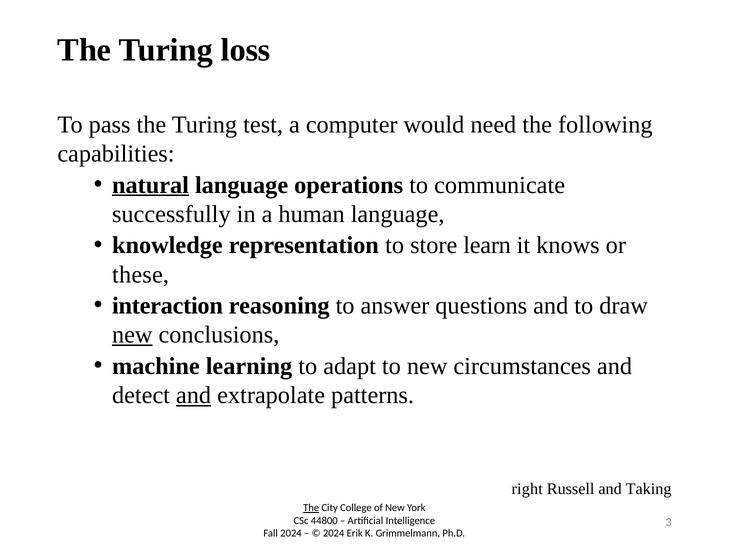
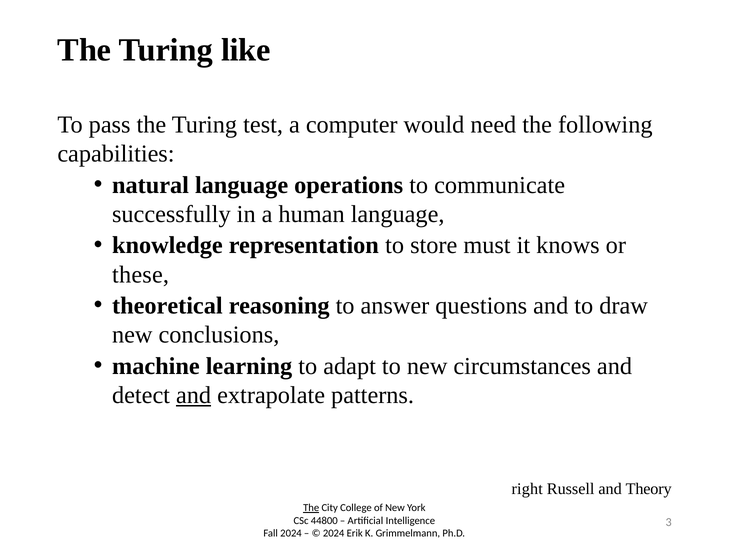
loss: loss -> like
natural underline: present -> none
learn: learn -> must
interaction: interaction -> theoretical
new at (132, 335) underline: present -> none
Taking: Taking -> Theory
